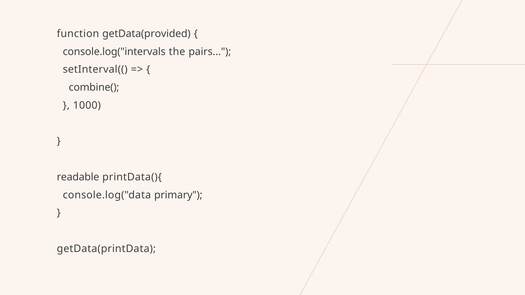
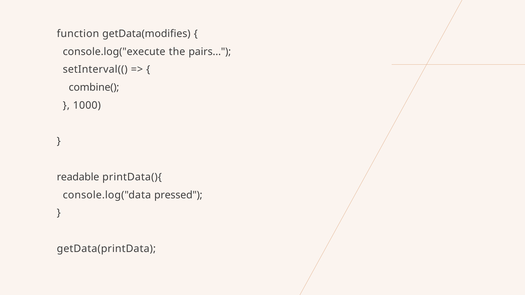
getData(provided: getData(provided -> getData(modifies
console.log("intervals: console.log("intervals -> console.log("execute
primary: primary -> pressed
